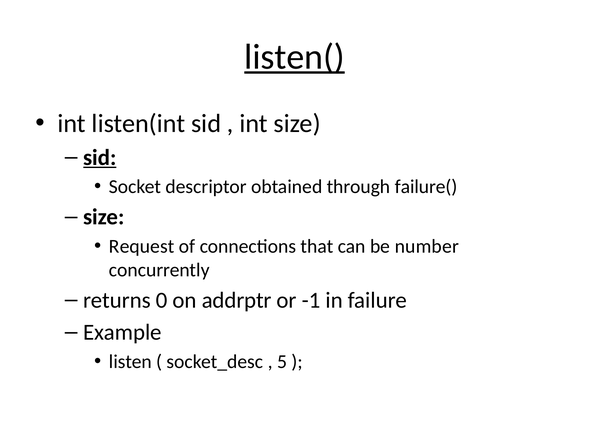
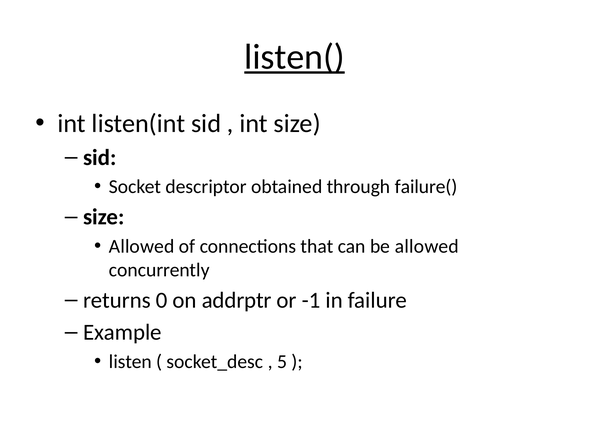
sid at (100, 157) underline: present -> none
Request at (142, 246): Request -> Allowed
be number: number -> allowed
